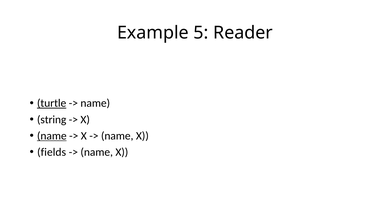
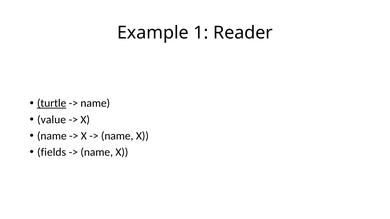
5: 5 -> 1
string: string -> value
name at (52, 136) underline: present -> none
